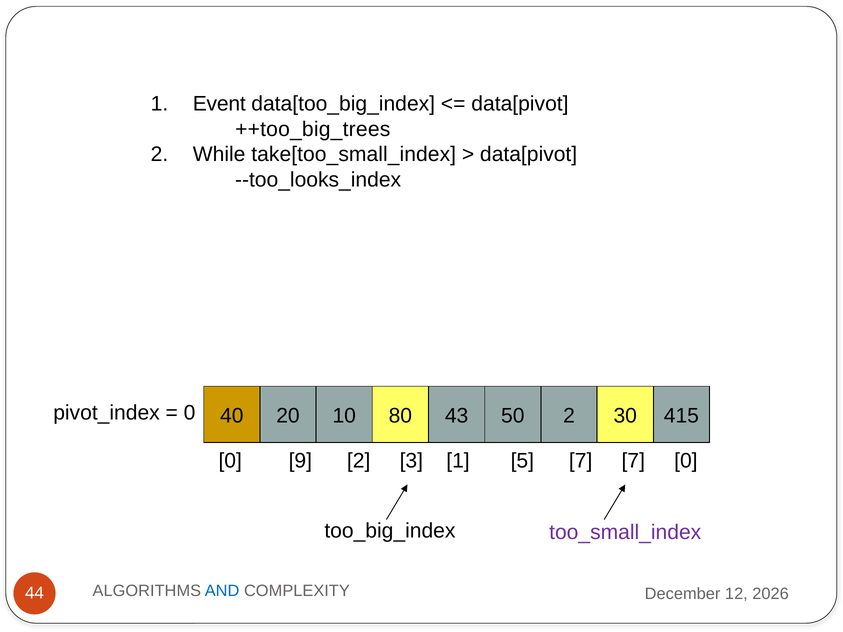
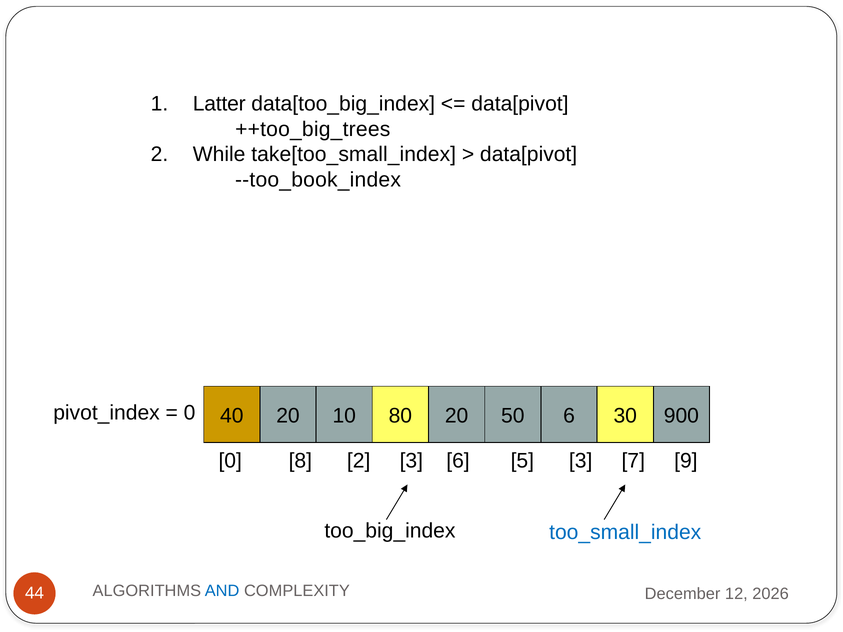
Event: Event -> Latter
--too_looks_index: --too_looks_index -> --too_book_index
80 43: 43 -> 20
50 2: 2 -> 6
415: 415 -> 900
9: 9 -> 8
3 1: 1 -> 6
5 7: 7 -> 3
7 0: 0 -> 9
too_small_index colour: purple -> blue
